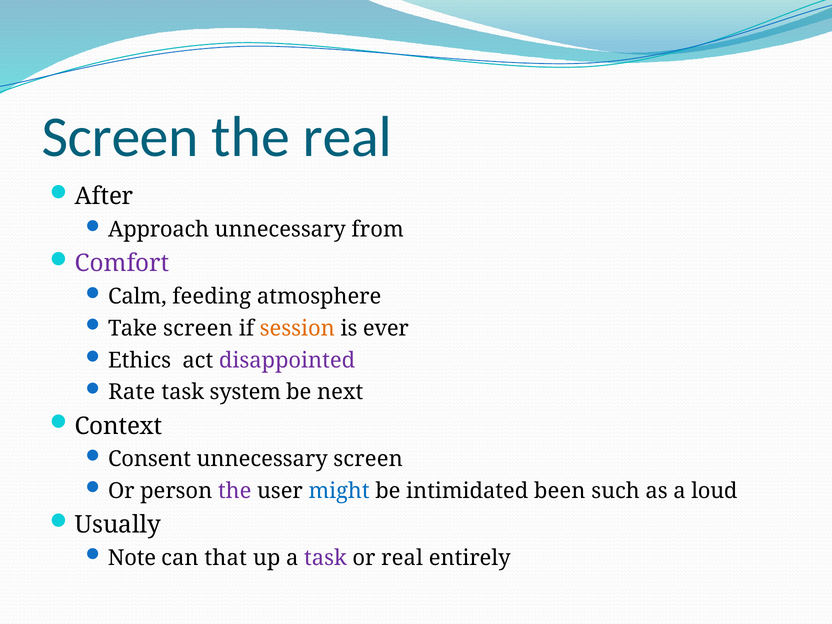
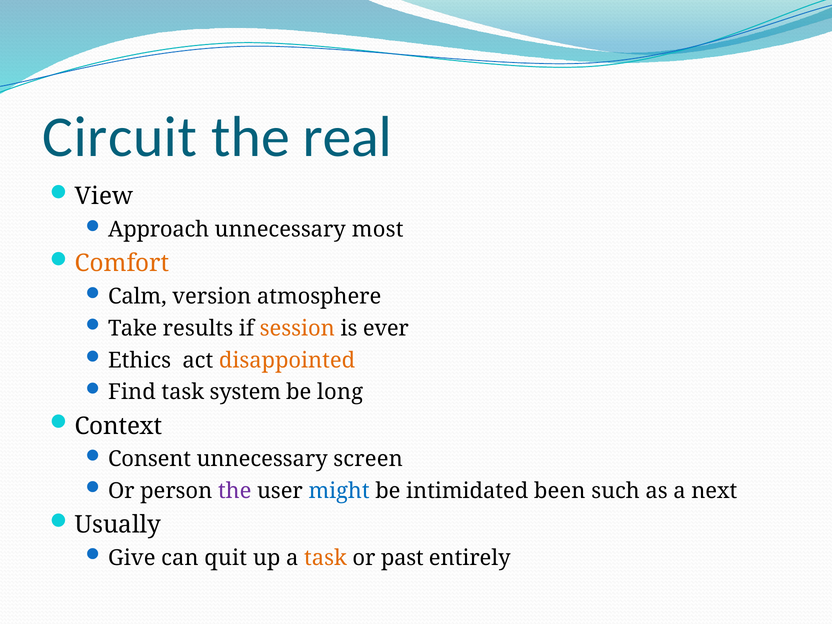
Screen at (120, 137): Screen -> Circuit
After: After -> View
from: from -> most
Comfort colour: purple -> orange
feeding: feeding -> version
Take screen: screen -> results
disappointed colour: purple -> orange
Rate: Rate -> Find
next: next -> long
loud: loud -> next
Note: Note -> Give
that: that -> quit
task at (325, 558) colour: purple -> orange
or real: real -> past
